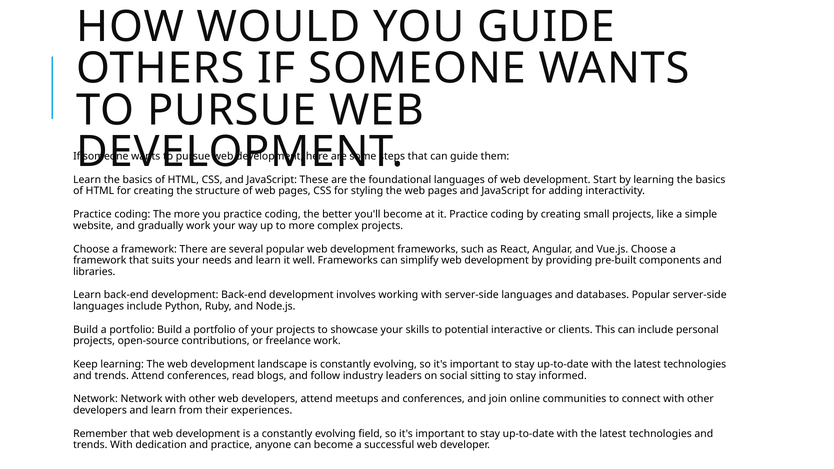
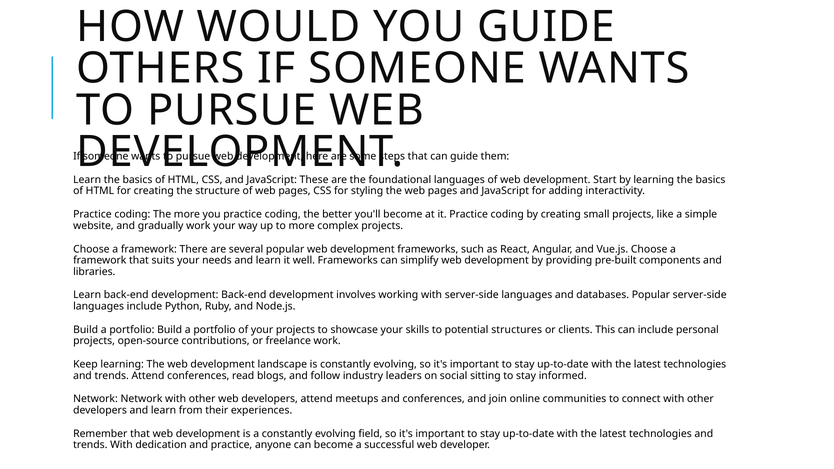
interactive: interactive -> structures
